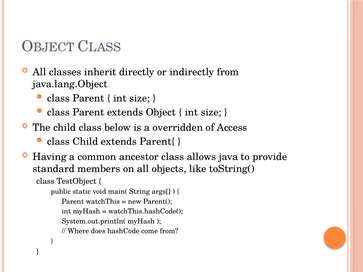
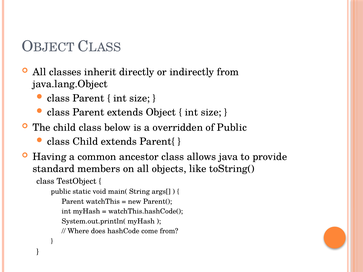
of Access: Access -> Public
